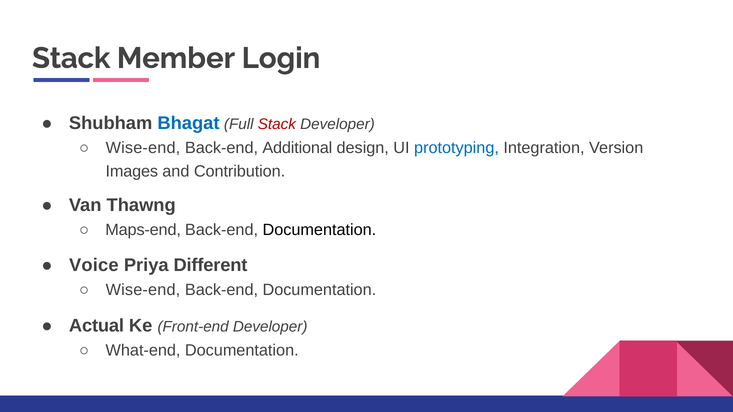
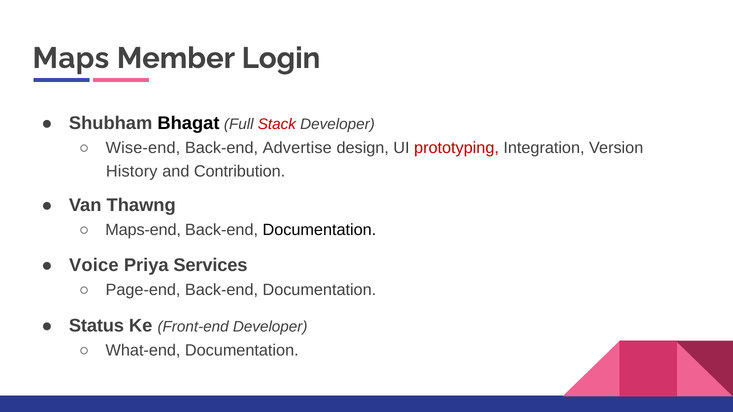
Stack at (71, 58): Stack -> Maps
Bhagat colour: blue -> black
Additional: Additional -> Advertise
prototyping colour: blue -> red
Images: Images -> History
Different: Different -> Services
Wise-end at (143, 290): Wise-end -> Page-end
Actual: Actual -> Status
